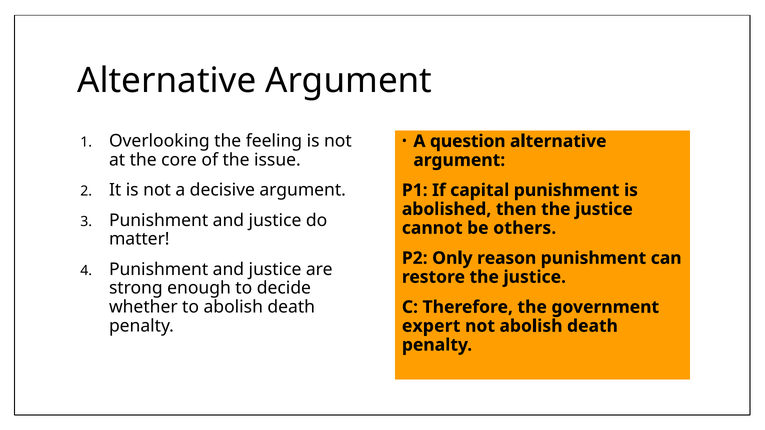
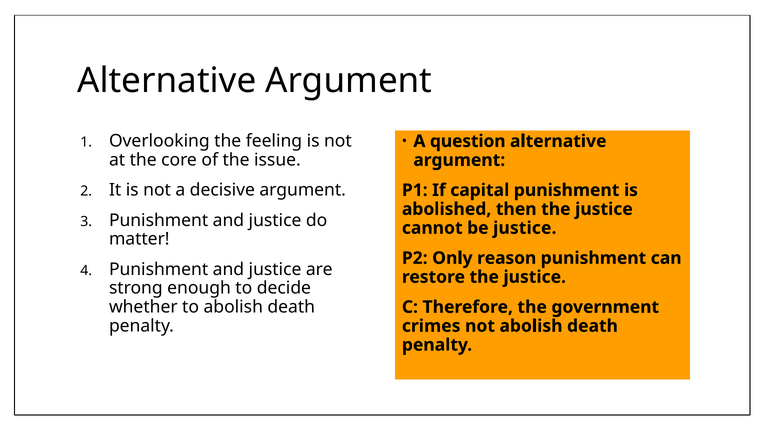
be others: others -> justice
expert: expert -> crimes
